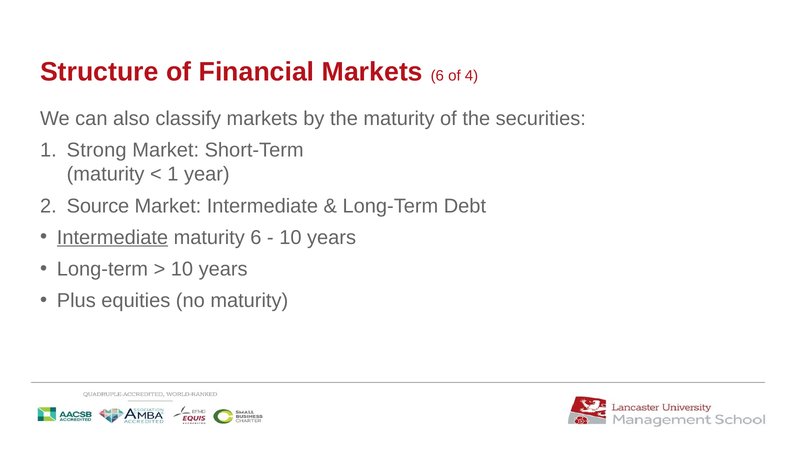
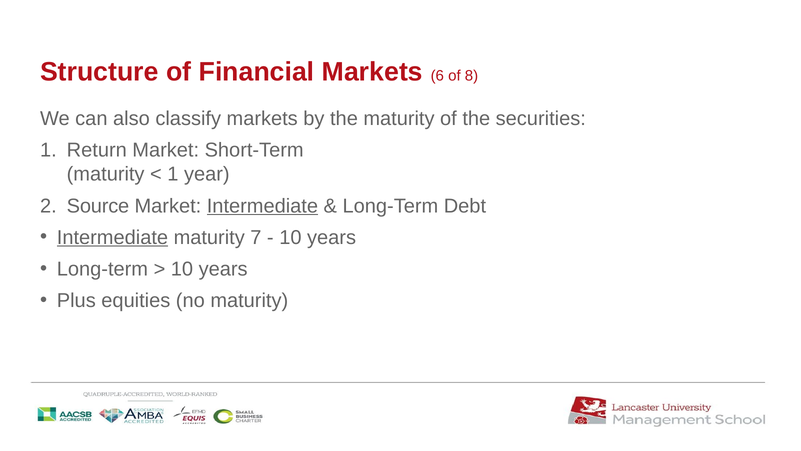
4: 4 -> 8
Strong: Strong -> Return
Intermediate at (262, 206) underline: none -> present
maturity 6: 6 -> 7
